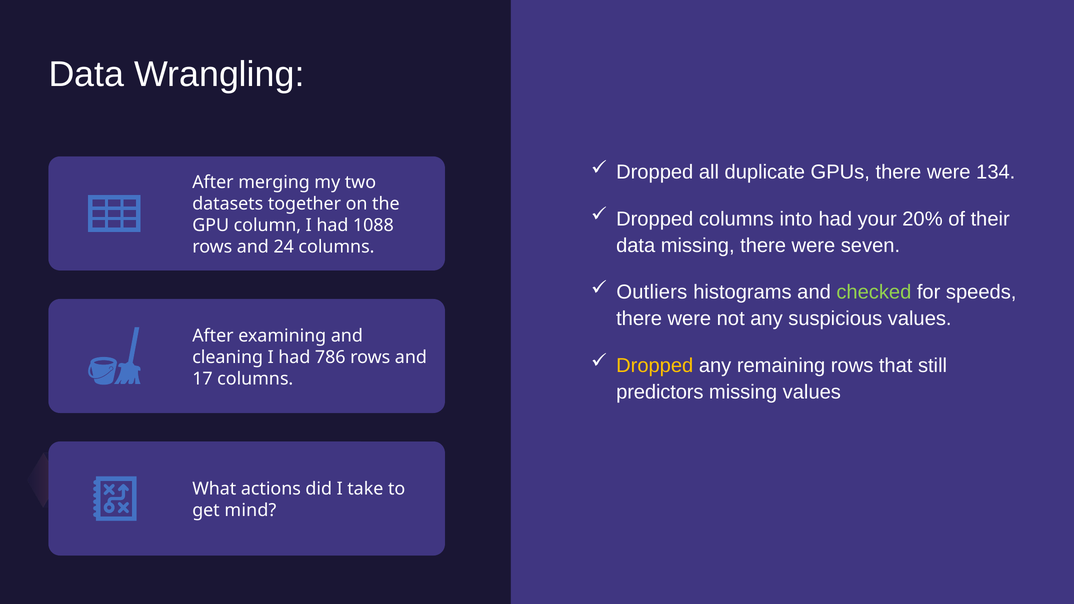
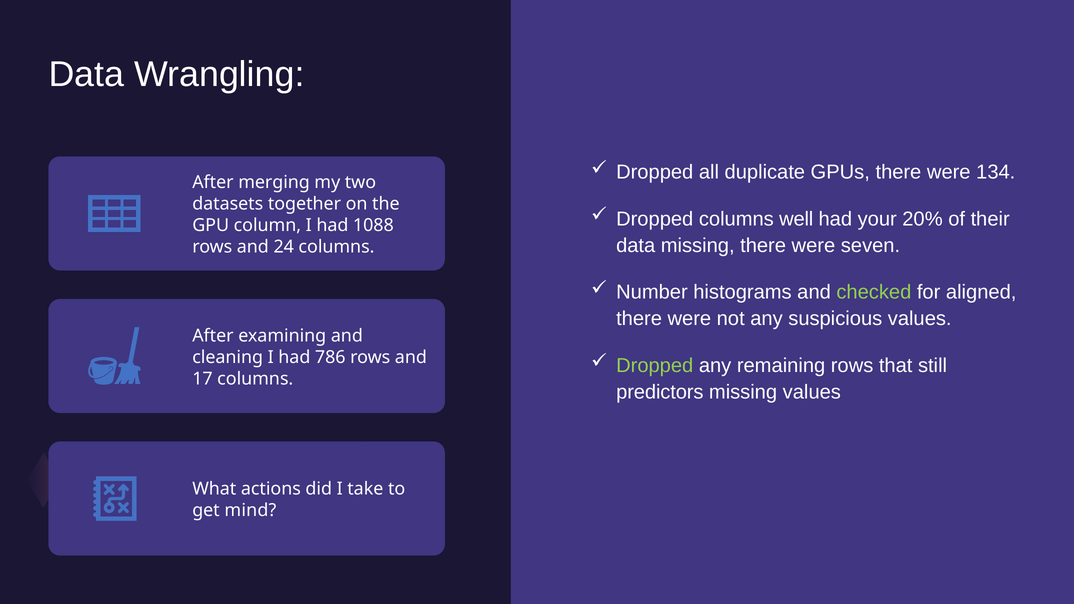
into: into -> well
Outliers: Outliers -> Number
speeds: speeds -> aligned
Dropped at (655, 366) colour: yellow -> light green
